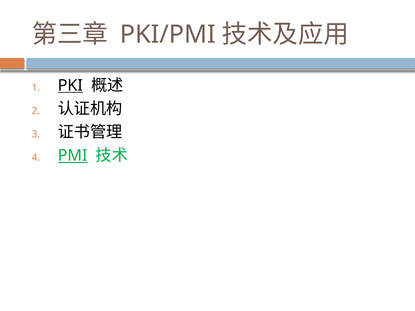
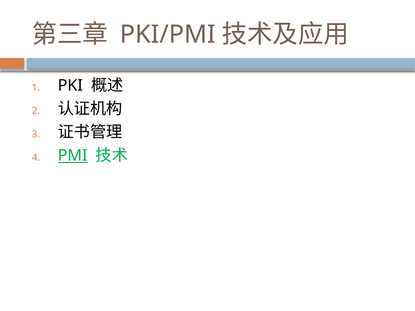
PKI underline: present -> none
